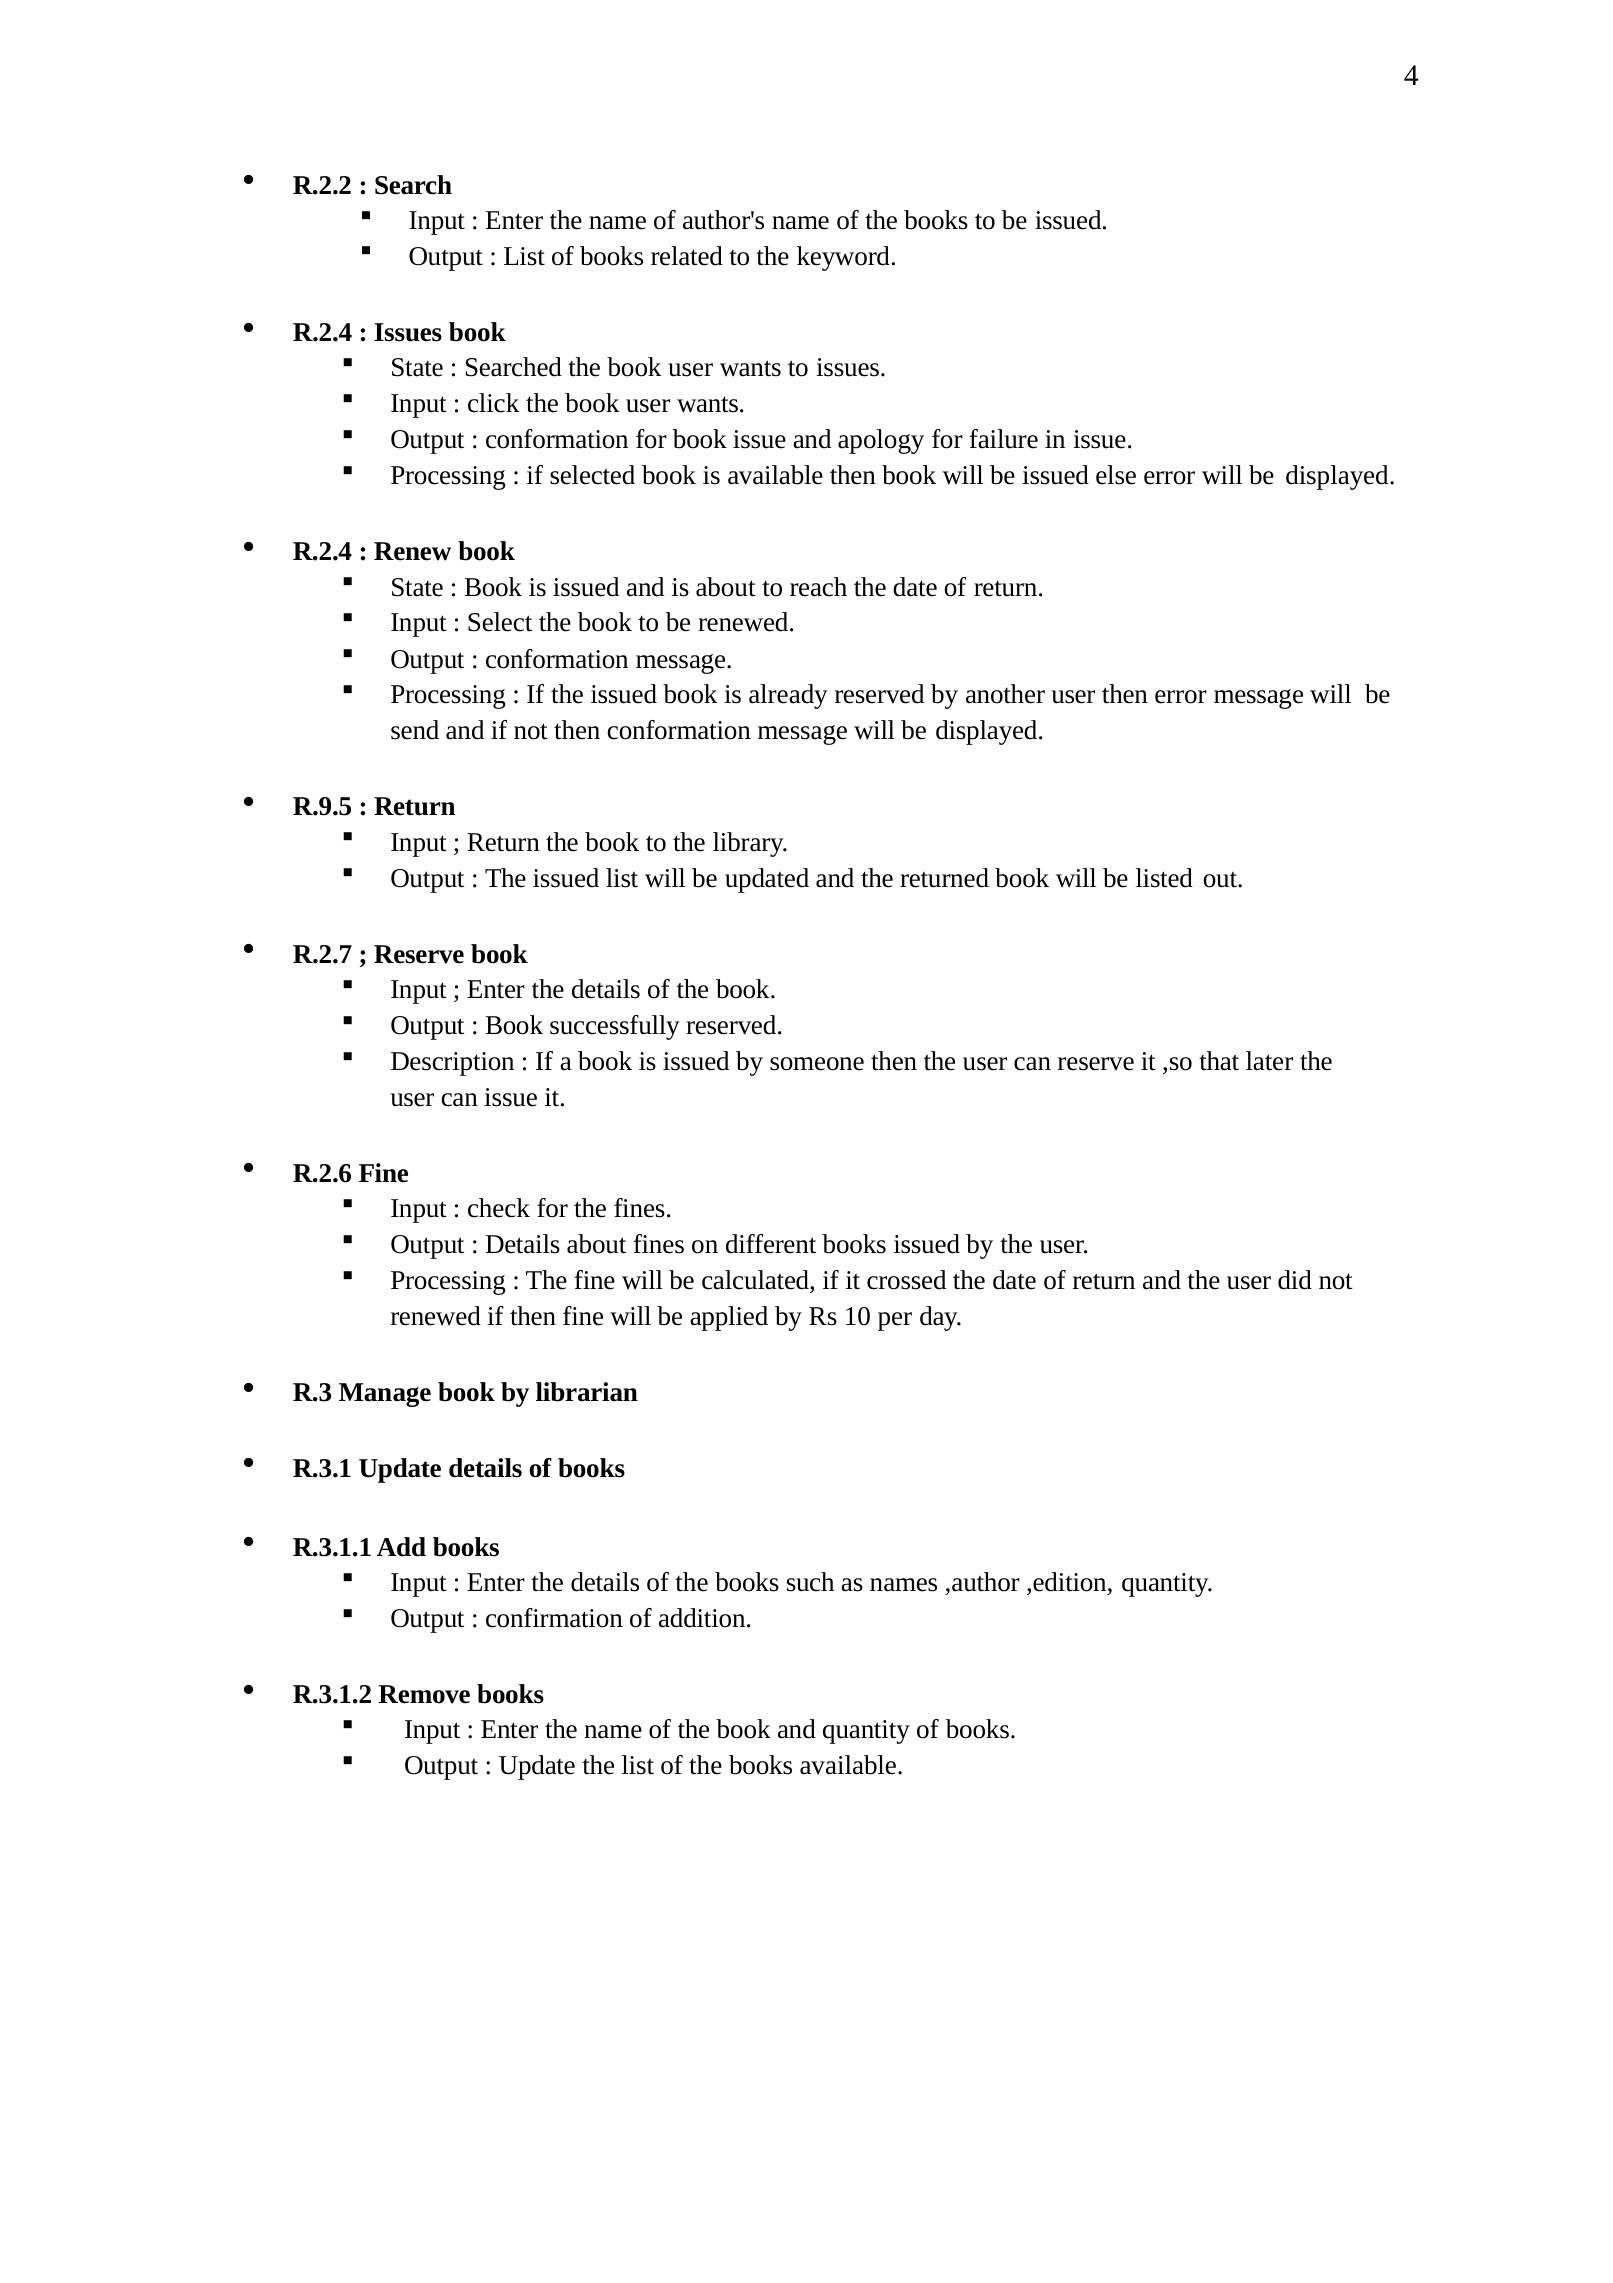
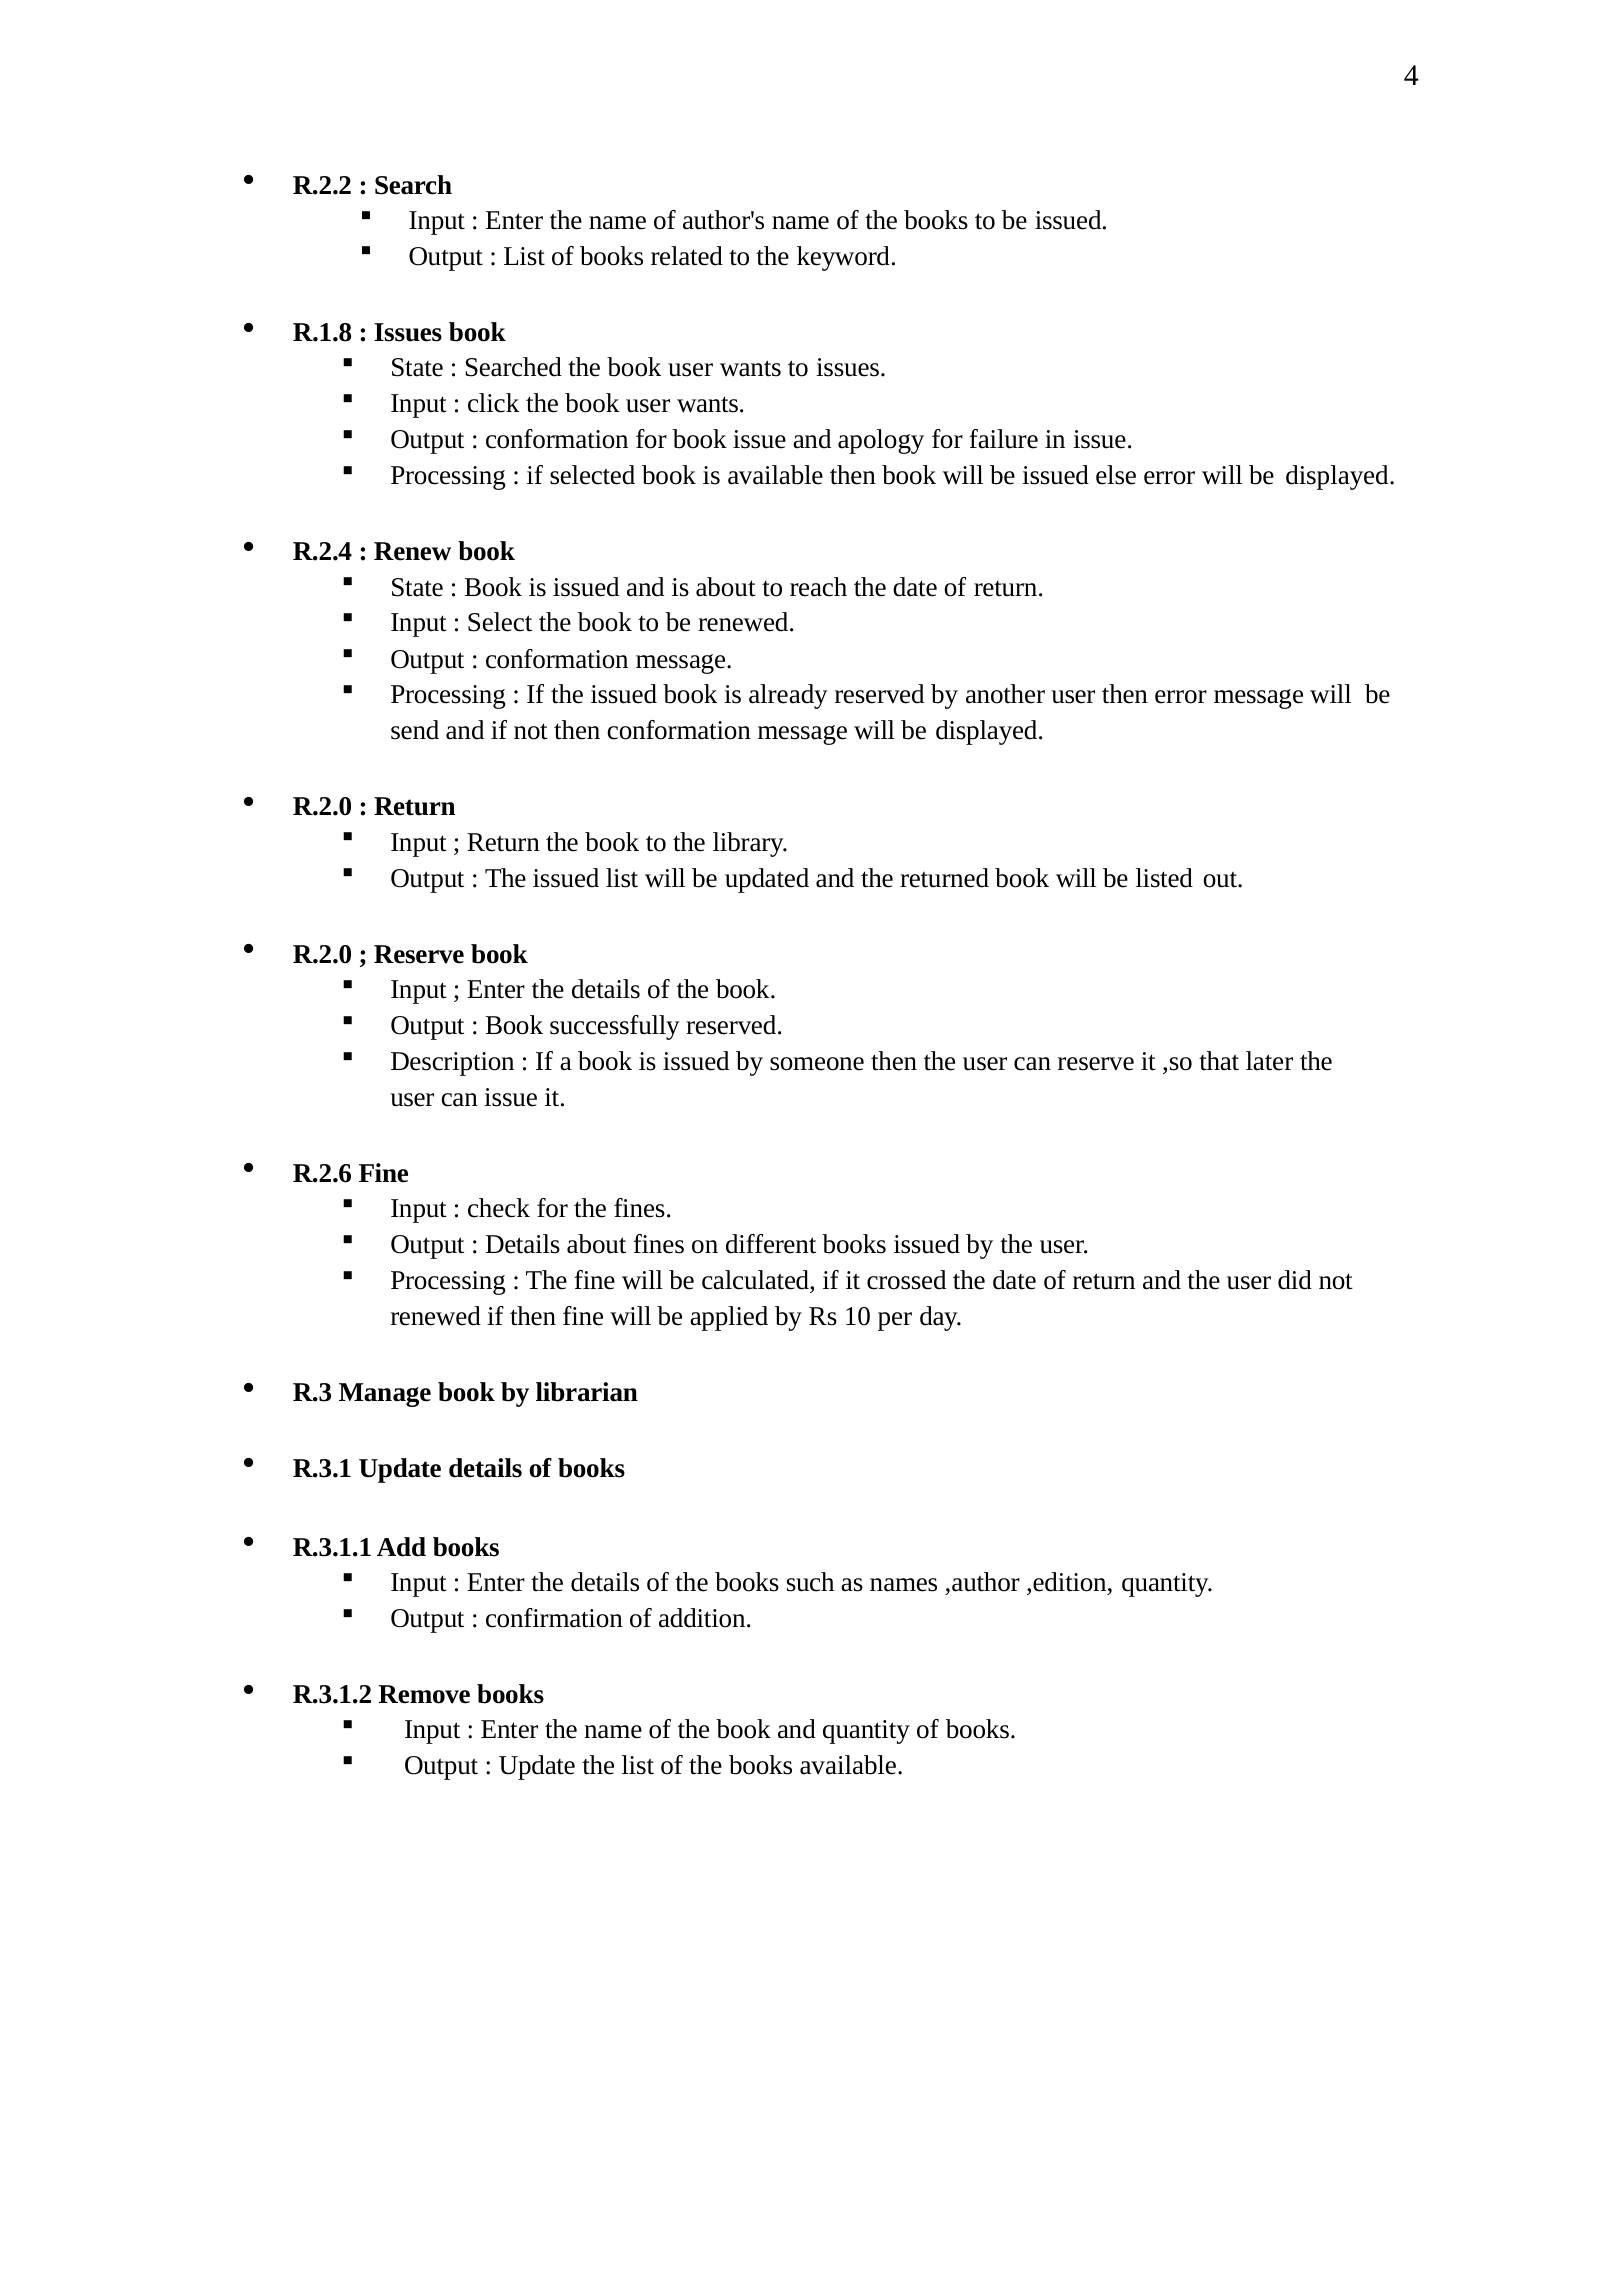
R.2.4 at (322, 333): R.2.4 -> R.1.8
R.9.5 at (322, 807): R.9.5 -> R.2.0
R.2.7 at (322, 954): R.2.7 -> R.2.0
